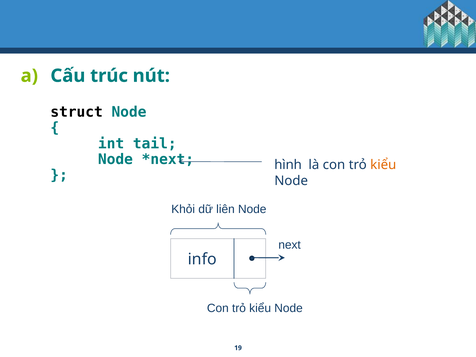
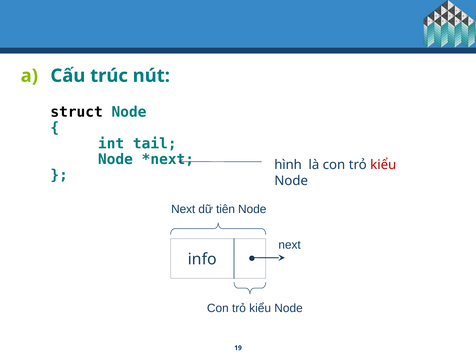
kiểu at (383, 165) colour: orange -> red
Khỏi at (183, 209): Khỏi -> Next
liên: liên -> tiên
